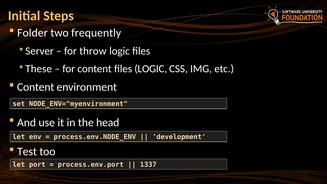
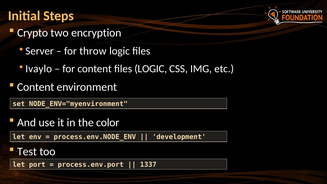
Folder: Folder -> Crypto
frequently: frequently -> encryption
These: These -> Ivaylo
head: head -> color
